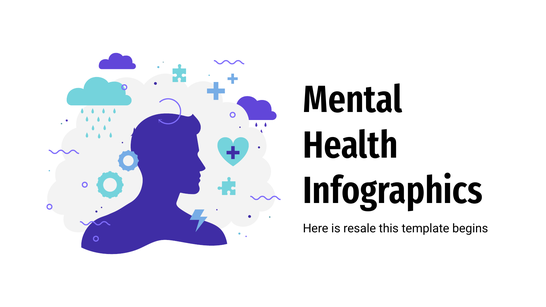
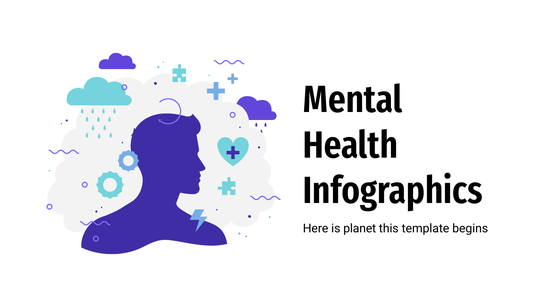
resale: resale -> planet
